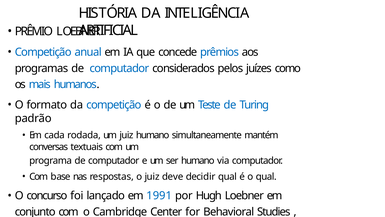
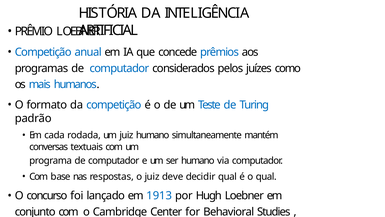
1991: 1991 -> 1913
